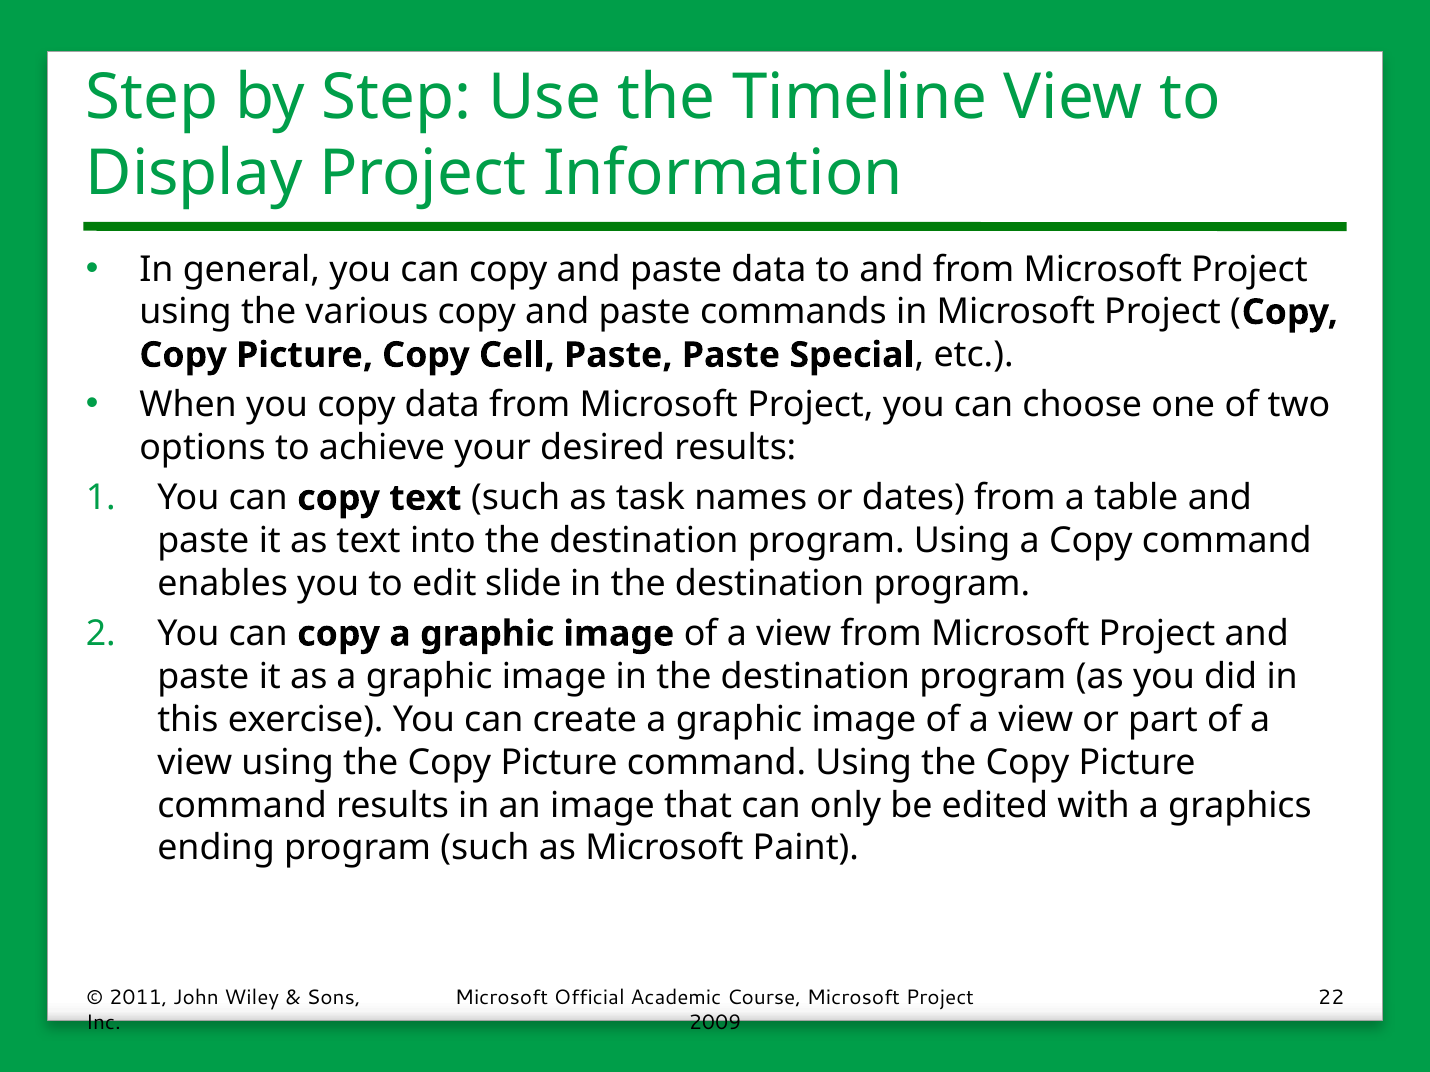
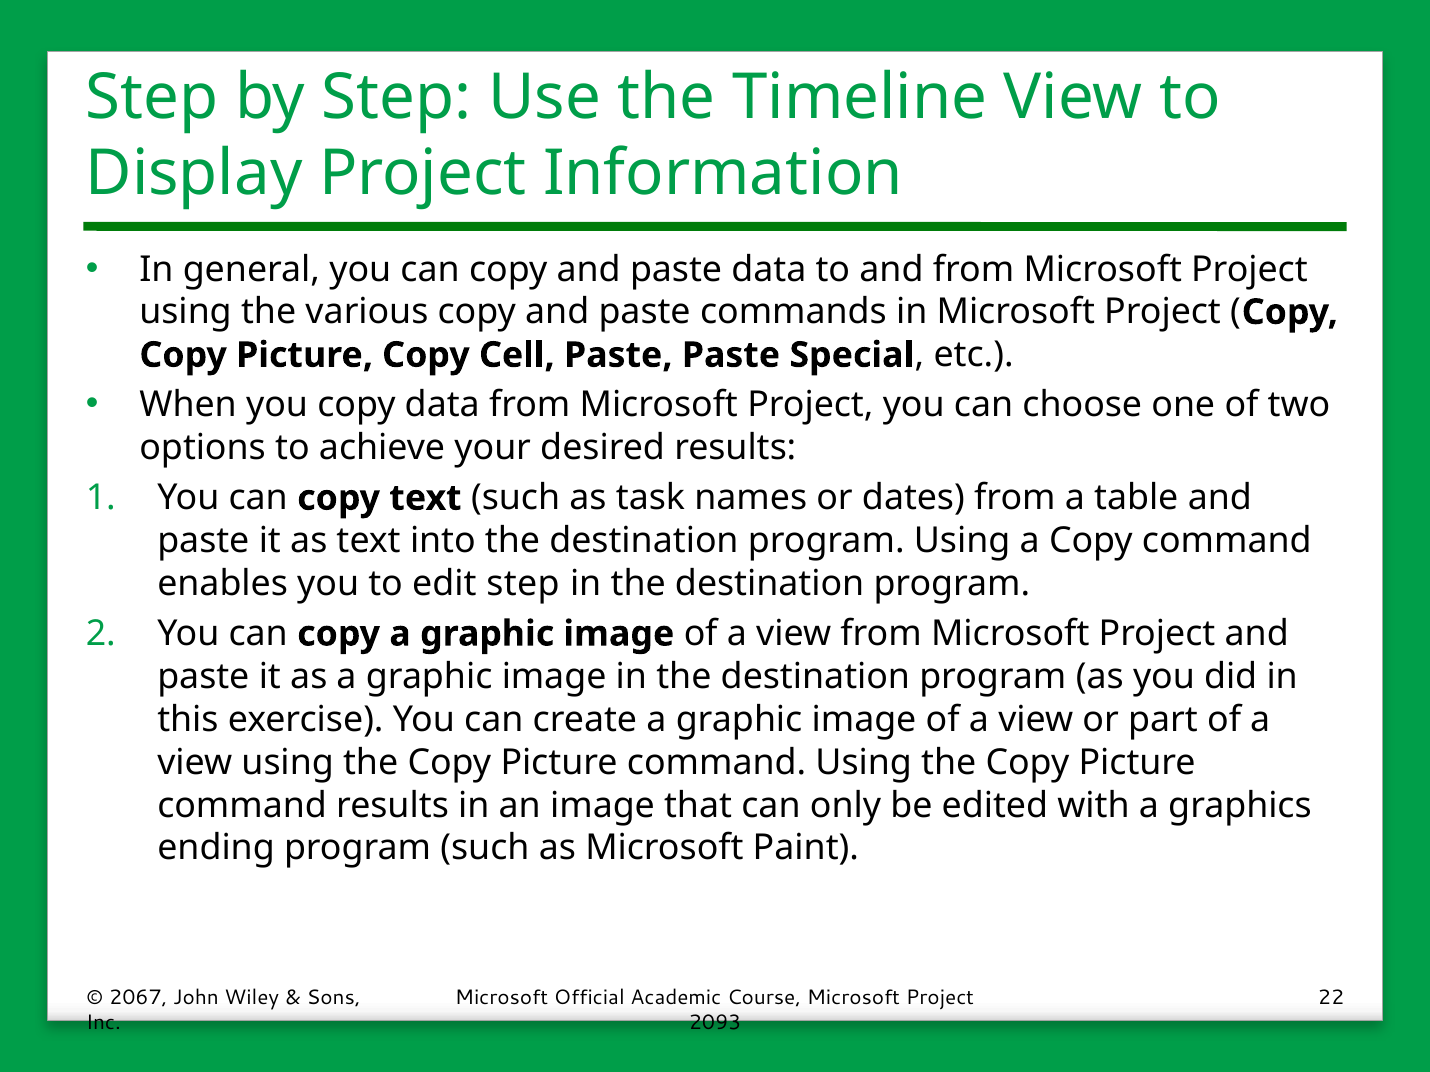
edit slide: slide -> step
2011: 2011 -> 2067
2009: 2009 -> 2093
